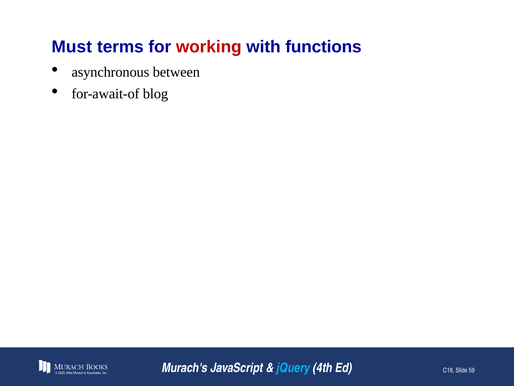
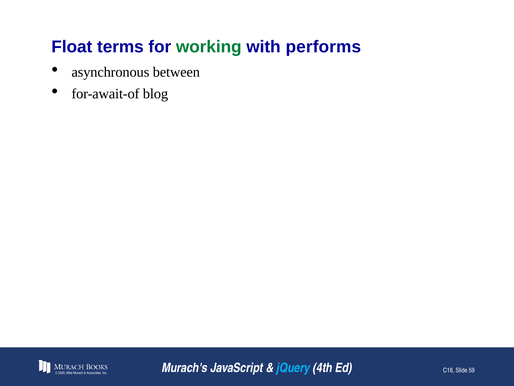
Must: Must -> Float
working colour: red -> green
functions: functions -> performs
